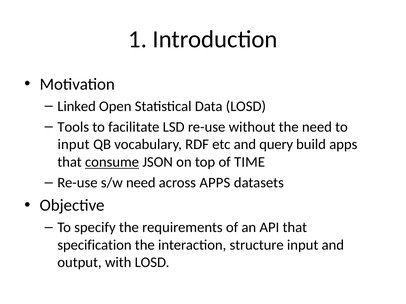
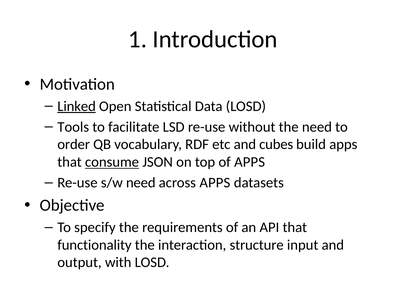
Linked underline: none -> present
input at (74, 145): input -> order
query: query -> cubes
of TIME: TIME -> APPS
specification: specification -> functionality
